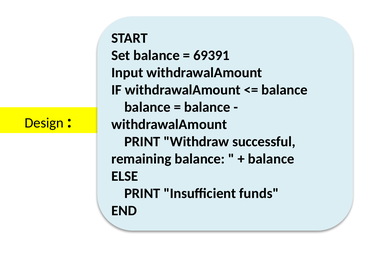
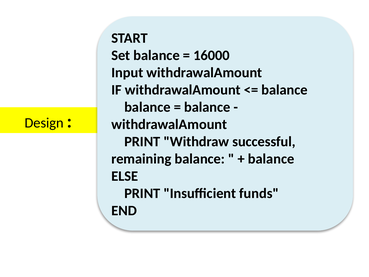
69391: 69391 -> 16000
